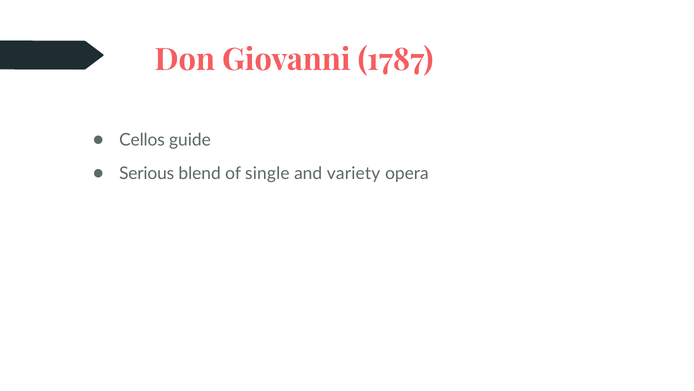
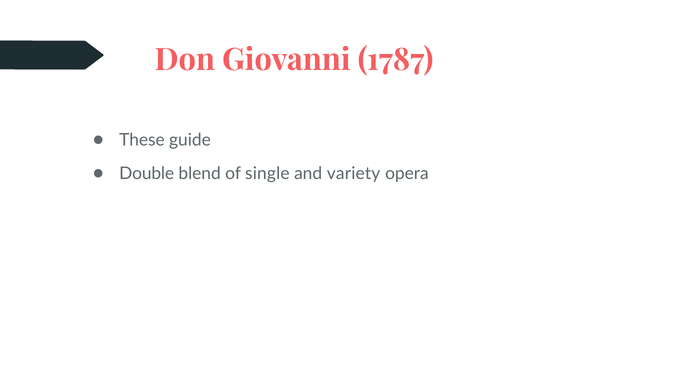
Cellos: Cellos -> These
Serious: Serious -> Double
